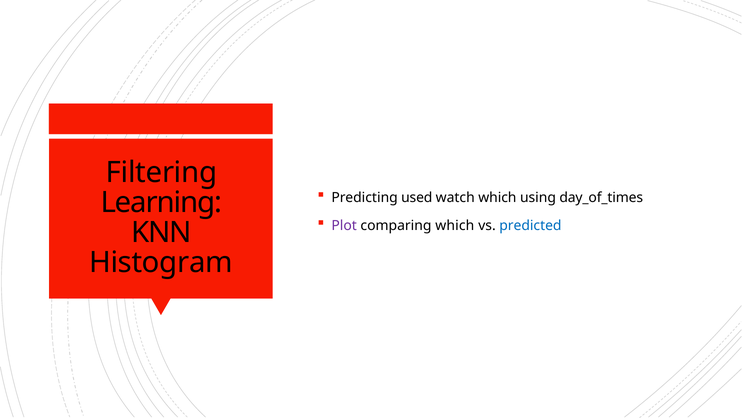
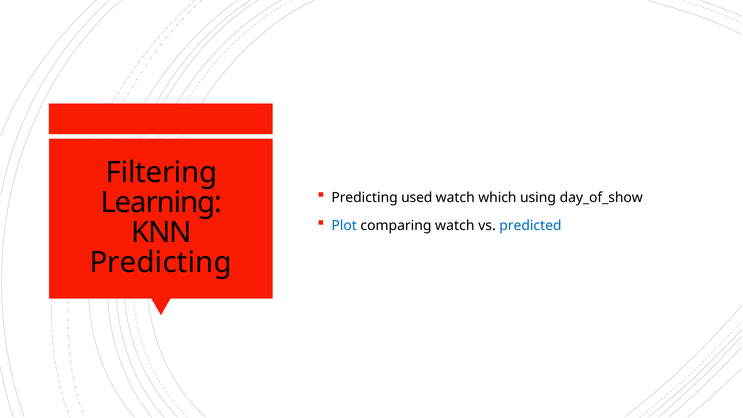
day_of_times: day_of_times -> day_of_show
Plot colour: purple -> blue
comparing which: which -> watch
Histogram at (161, 262): Histogram -> Predicting
